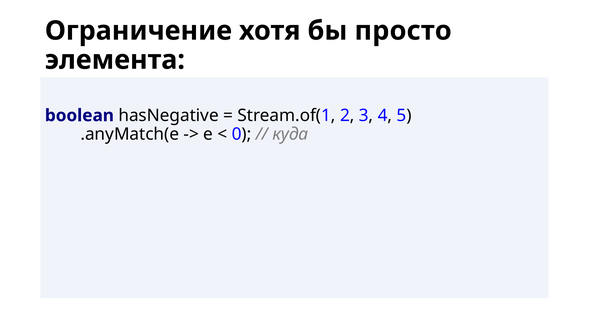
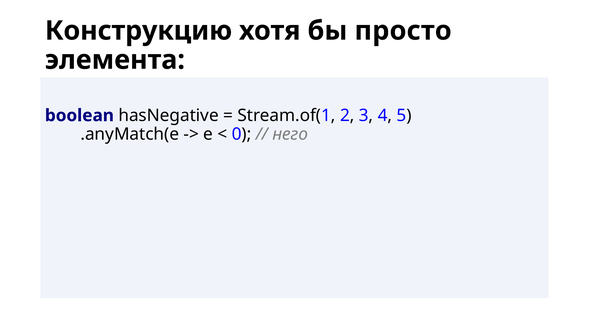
Ограничение: Ограничение -> Конструкцию
куда: куда -> него
